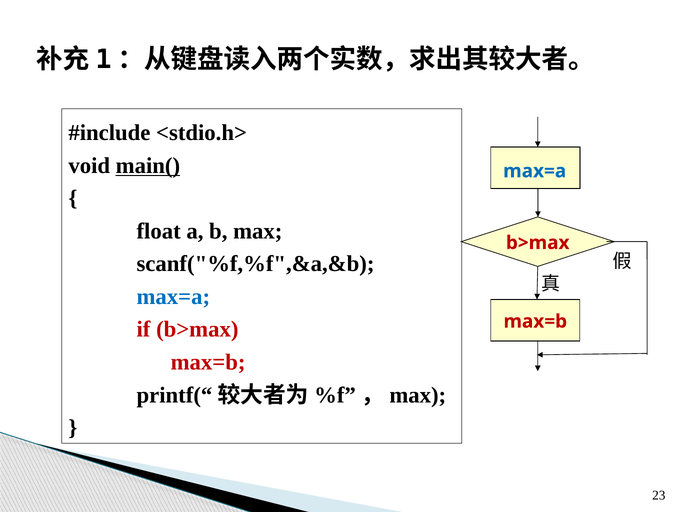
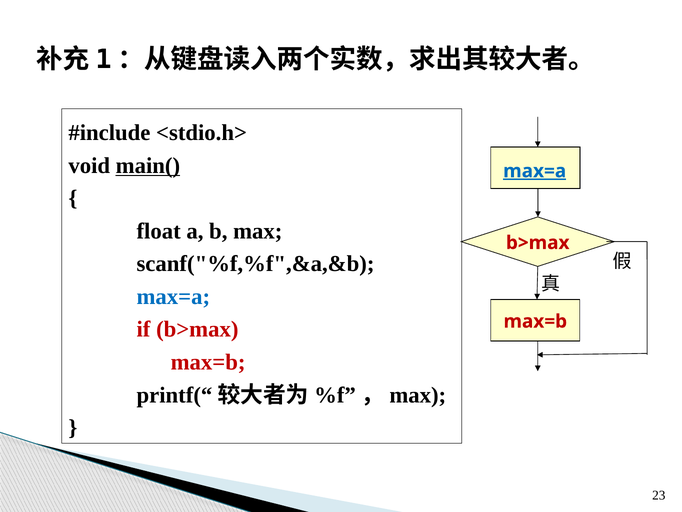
max=a at (535, 171) underline: none -> present
